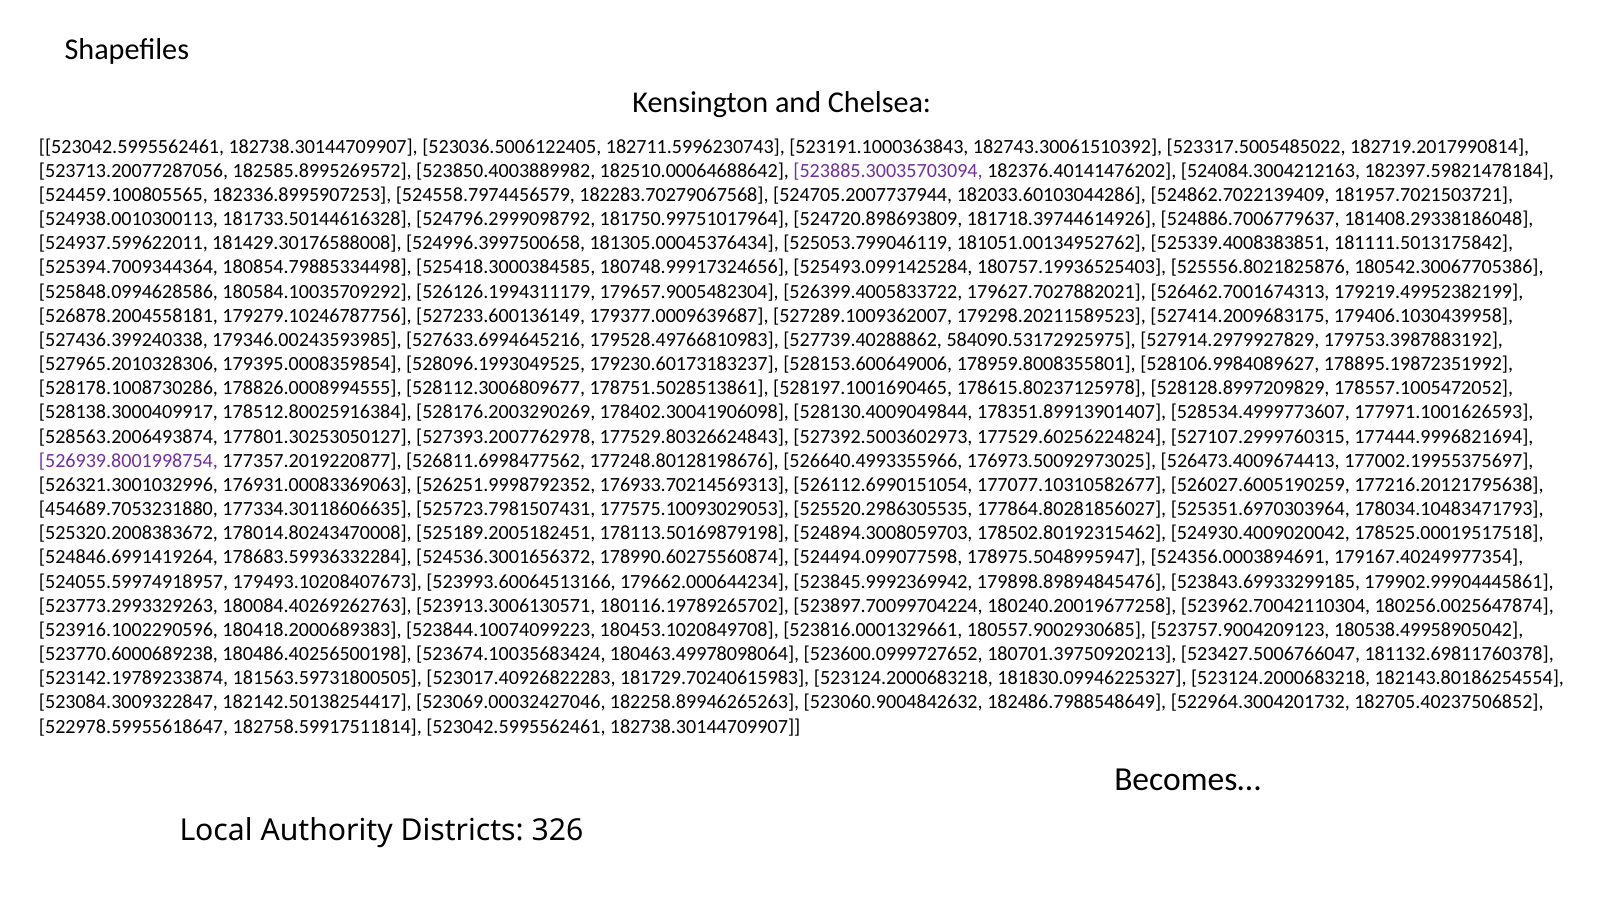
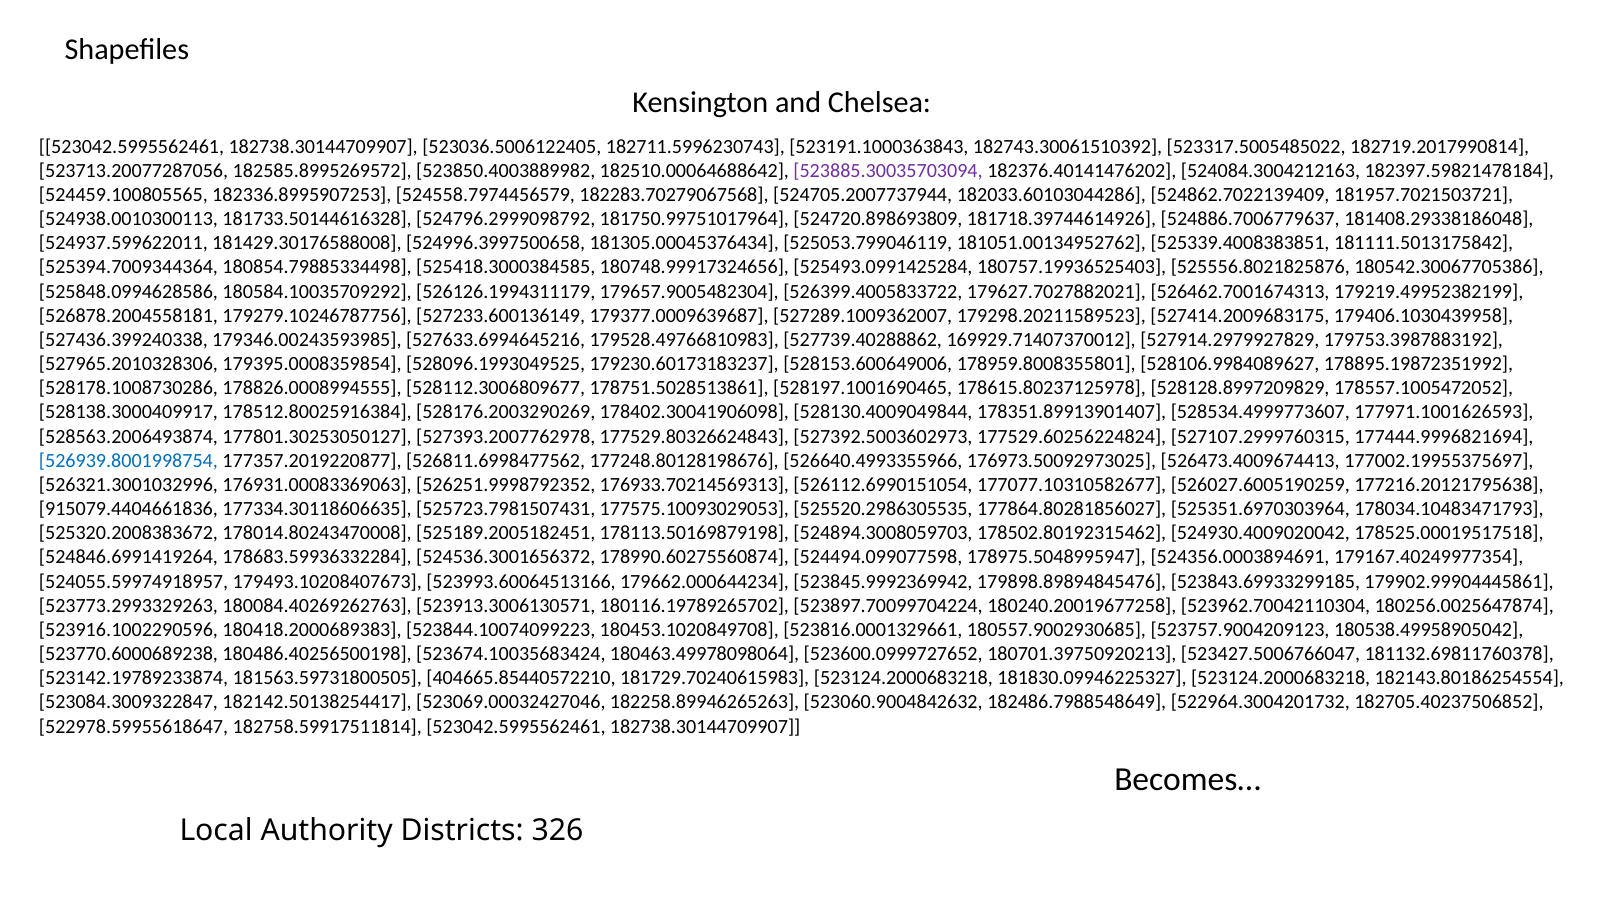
584090.53172925975: 584090.53172925975 -> 169929.71407370012
526939.8001998754 colour: purple -> blue
454689.7053231880: 454689.7053231880 -> 915079.4404661836
523017.40926822283: 523017.40926822283 -> 404665.85440572210
